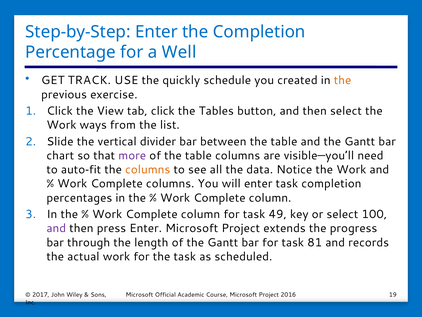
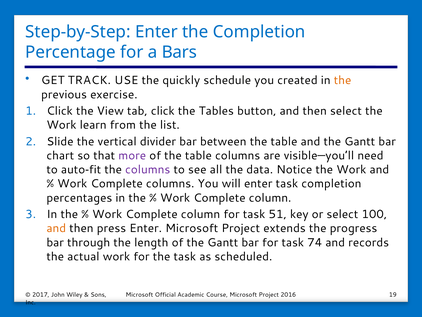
Well: Well -> Bars
ways: ways -> learn
columns at (148, 169) colour: orange -> purple
49: 49 -> 51
and at (56, 228) colour: purple -> orange
81: 81 -> 74
